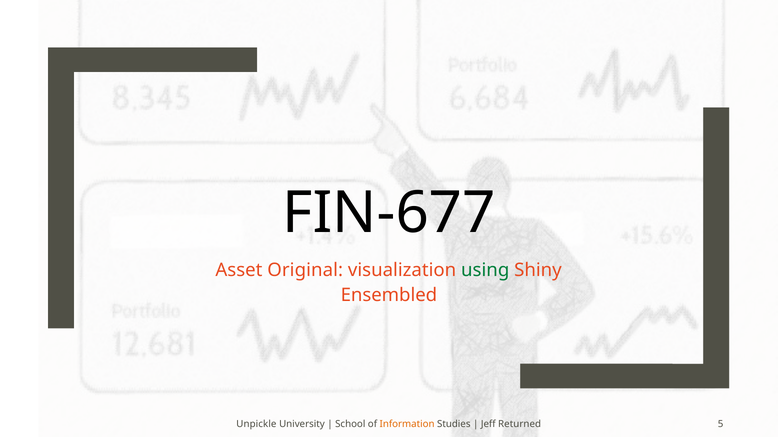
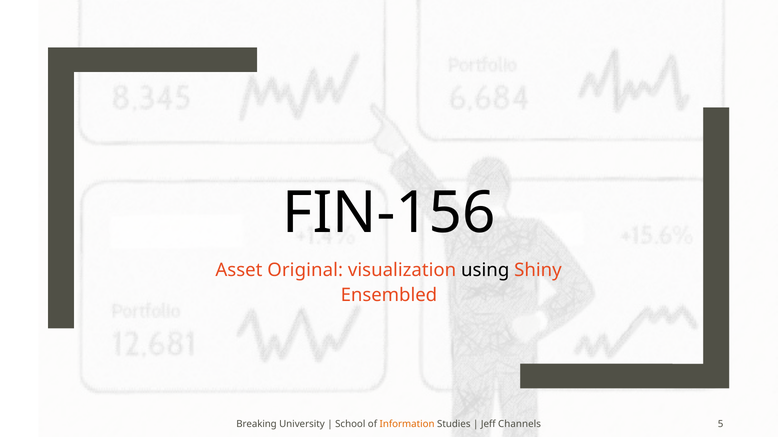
FIN-677: FIN-677 -> FIN-156
using colour: green -> black
Unpickle: Unpickle -> Breaking
Returned: Returned -> Channels
